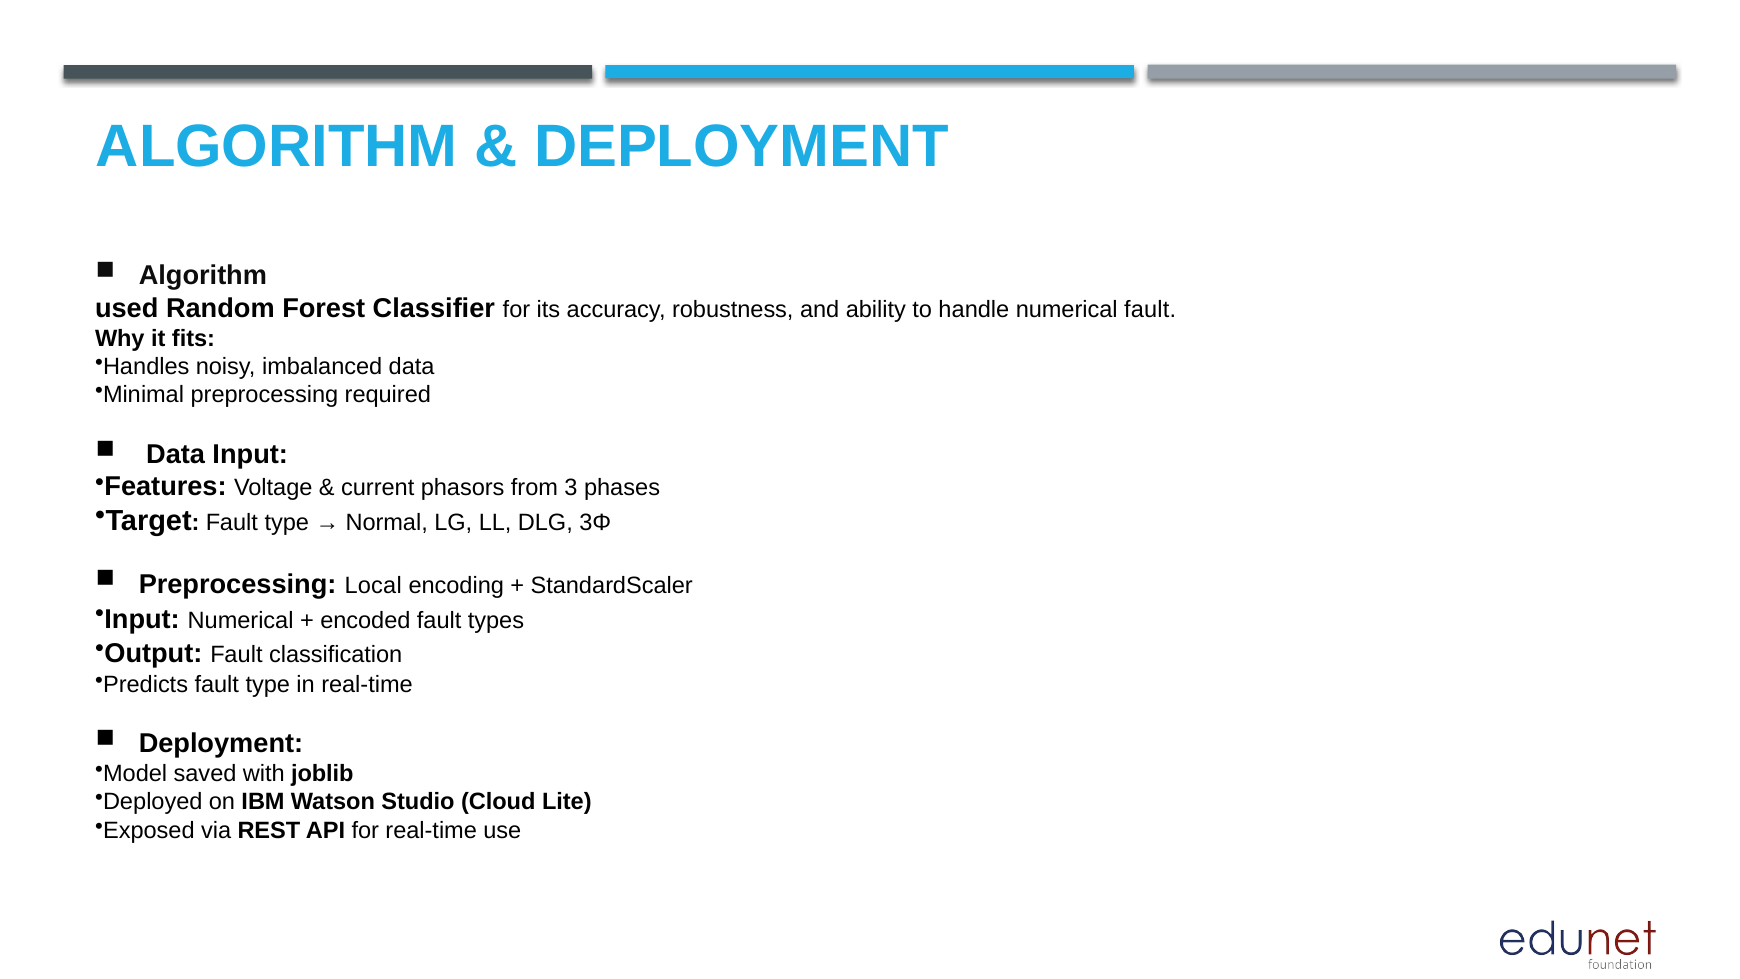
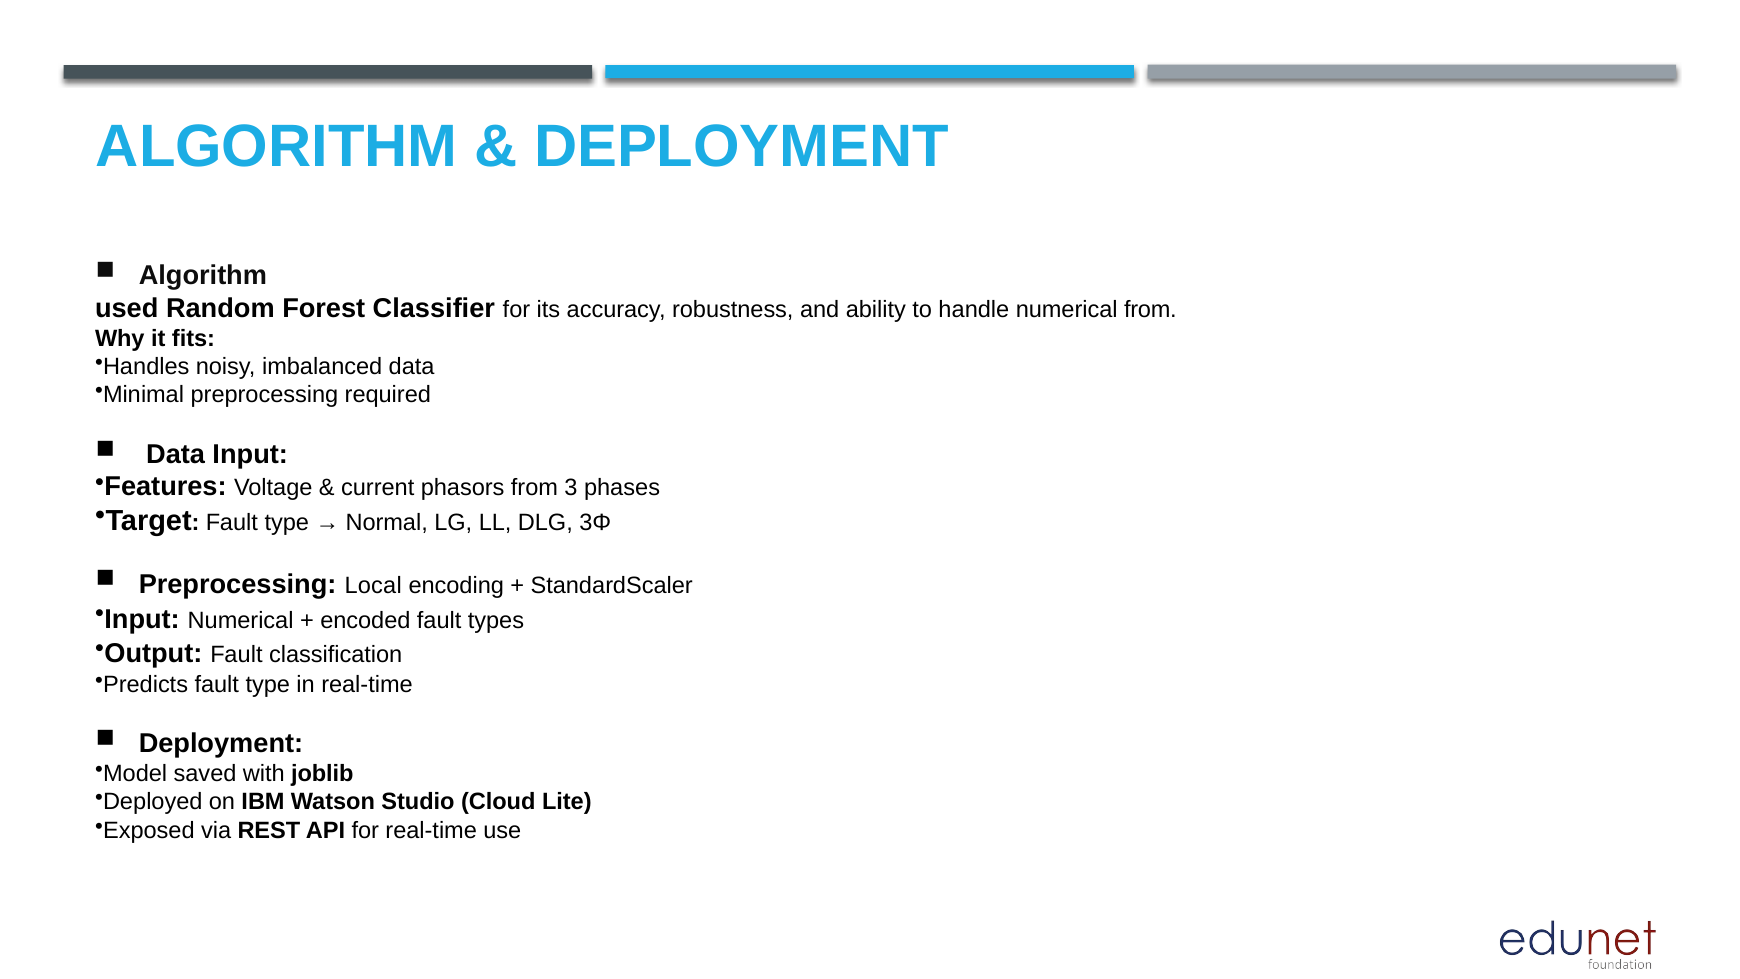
numerical fault: fault -> from
